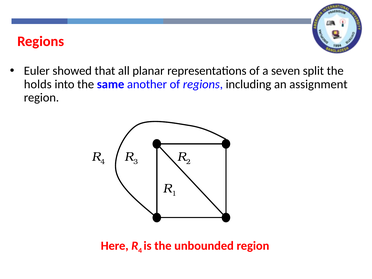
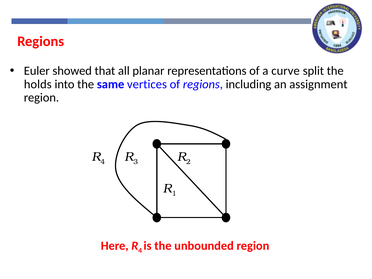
seven: seven -> curve
another: another -> vertices
